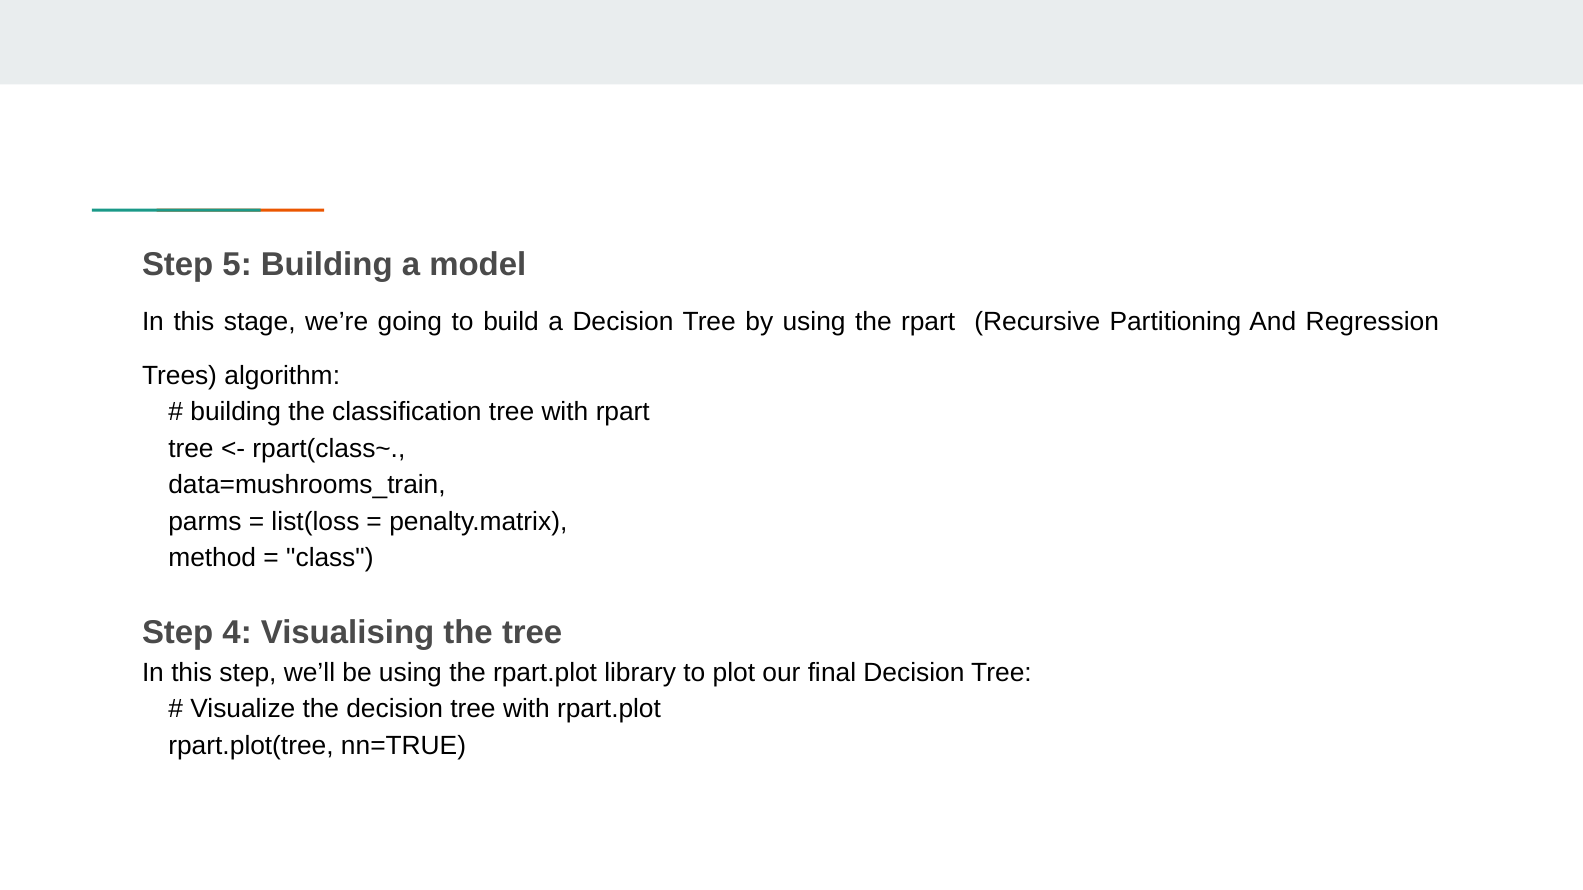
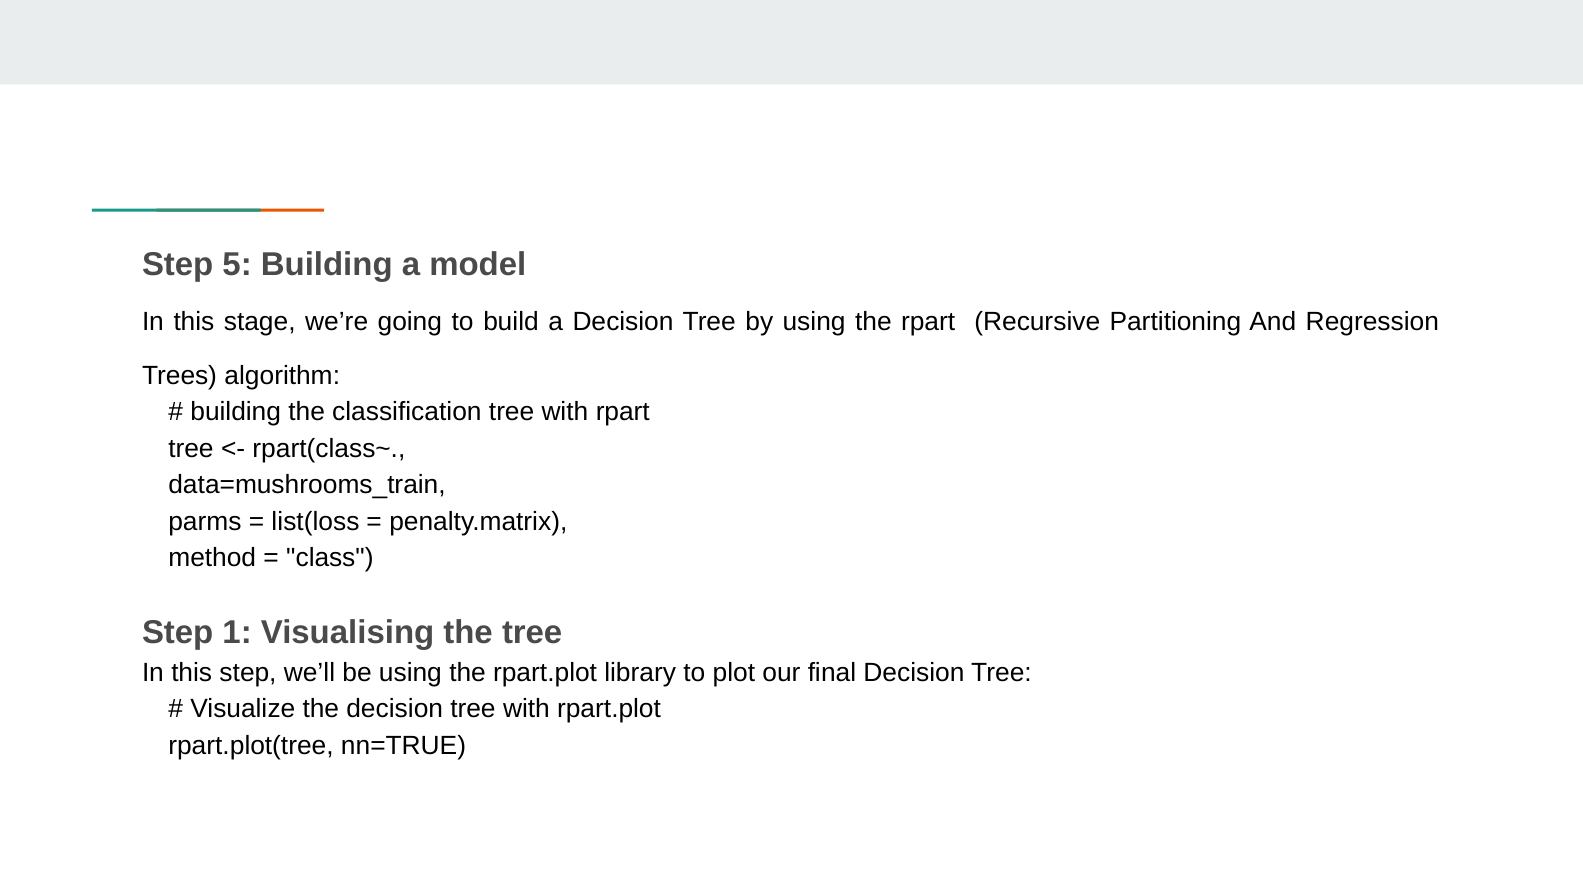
4: 4 -> 1
